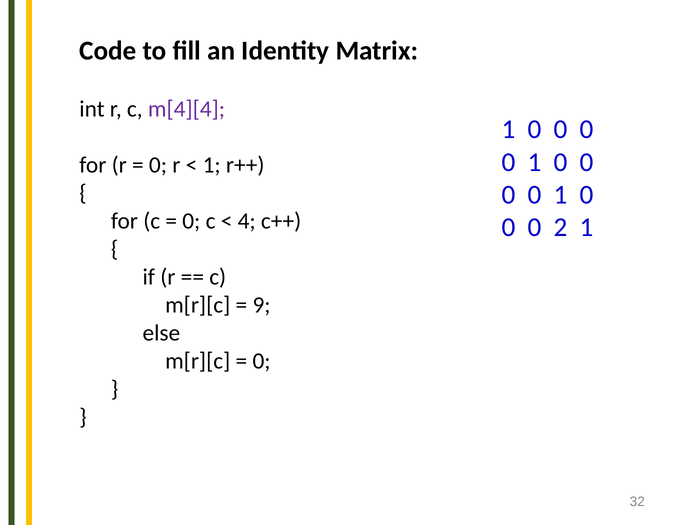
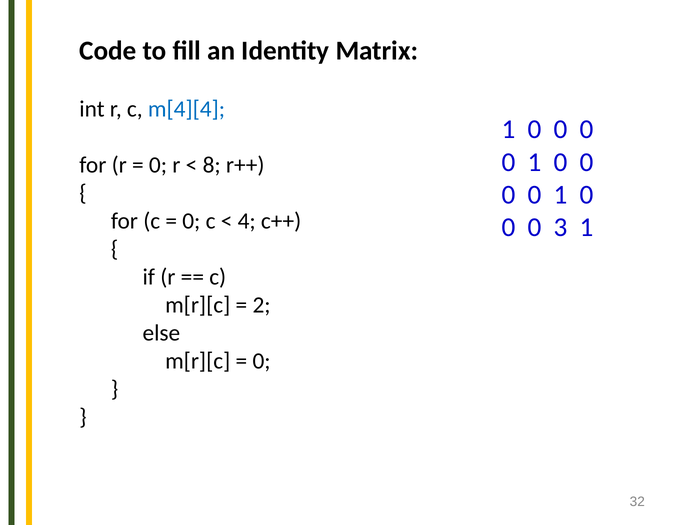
m[4][4 colour: purple -> blue
1 at (212, 165): 1 -> 8
2: 2 -> 3
9: 9 -> 2
